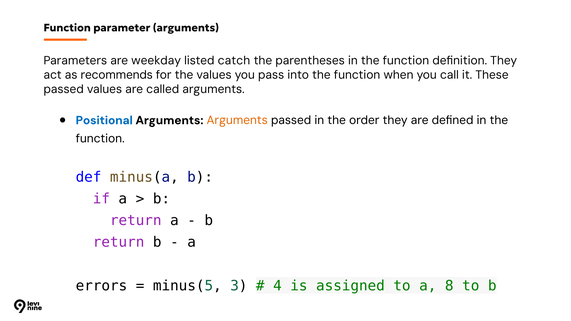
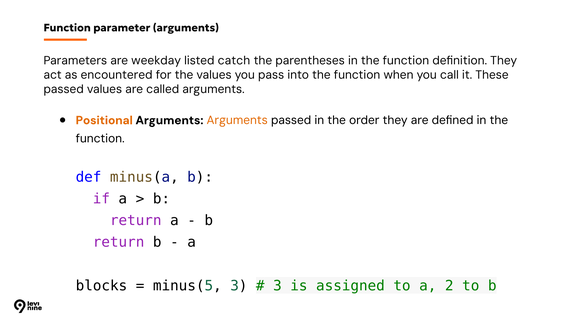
recommends: recommends -> encountered
Positional colour: blue -> orange
errors: errors -> blocks
4 at (277, 286): 4 -> 3
8: 8 -> 2
